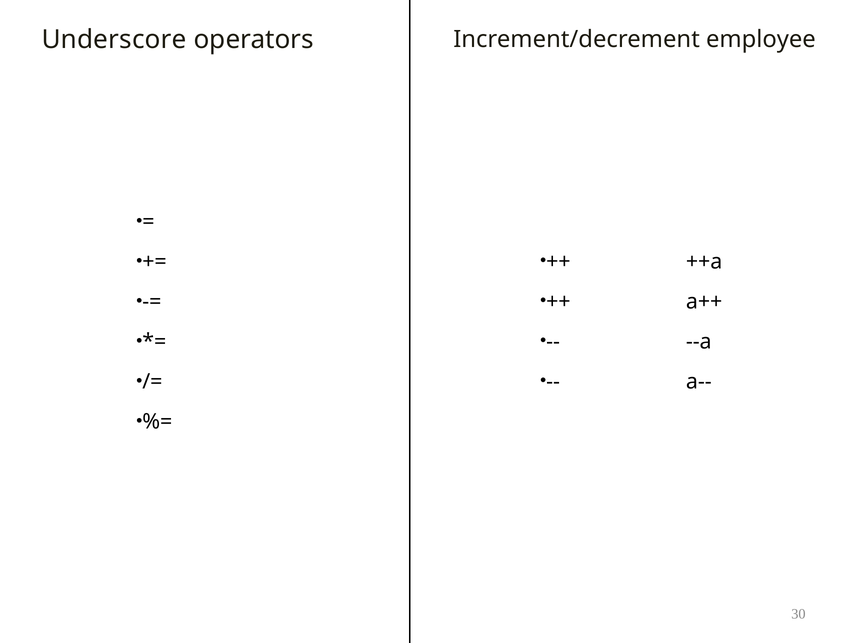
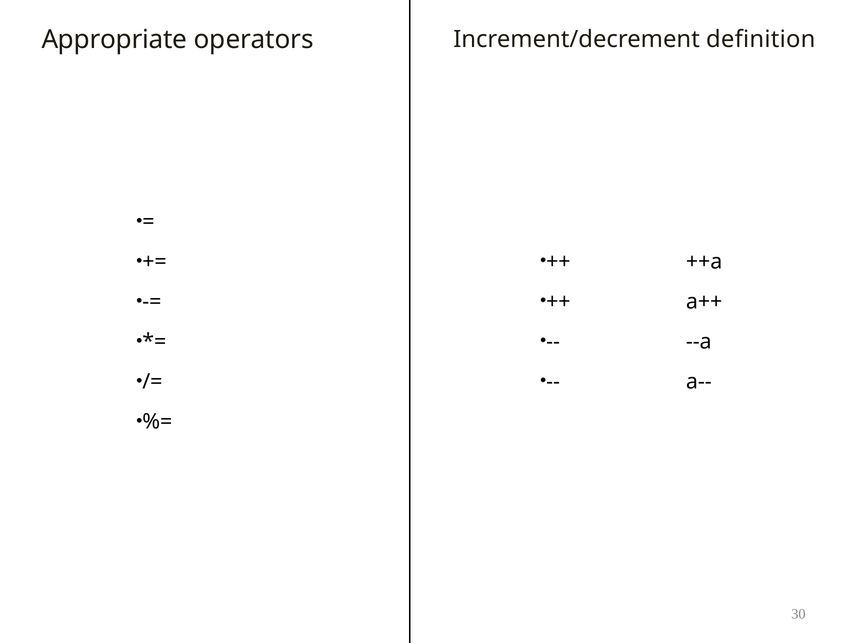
Underscore: Underscore -> Appropriate
employee: employee -> definition
